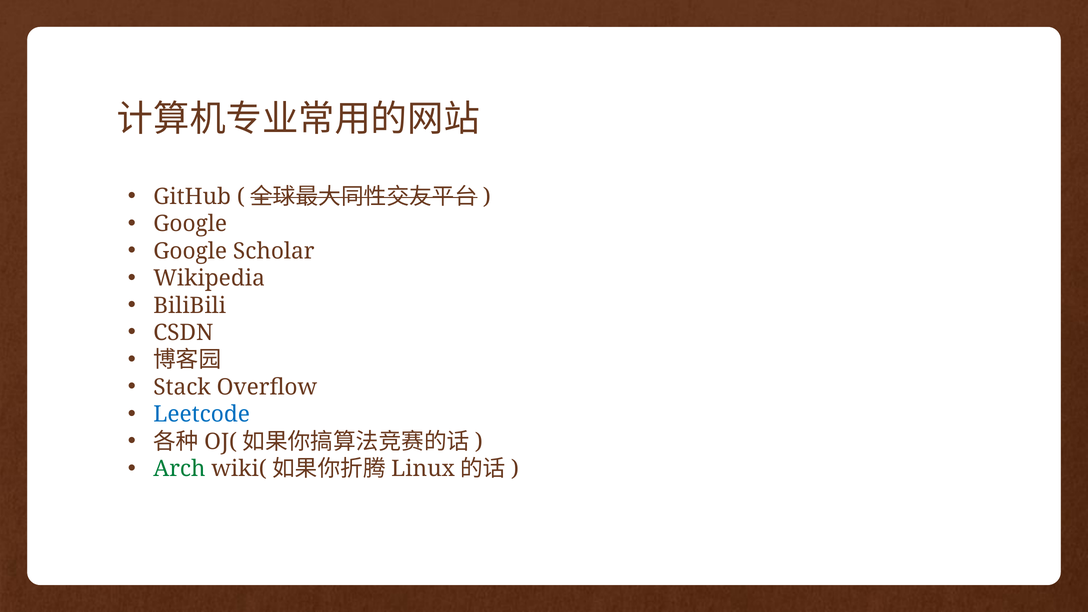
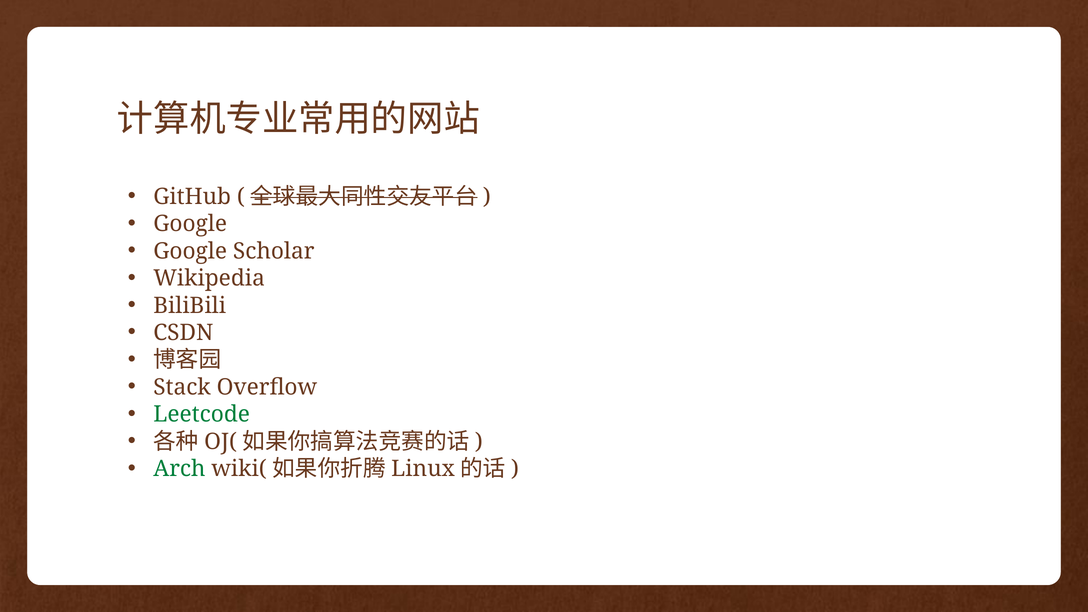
Leetcode colour: blue -> green
